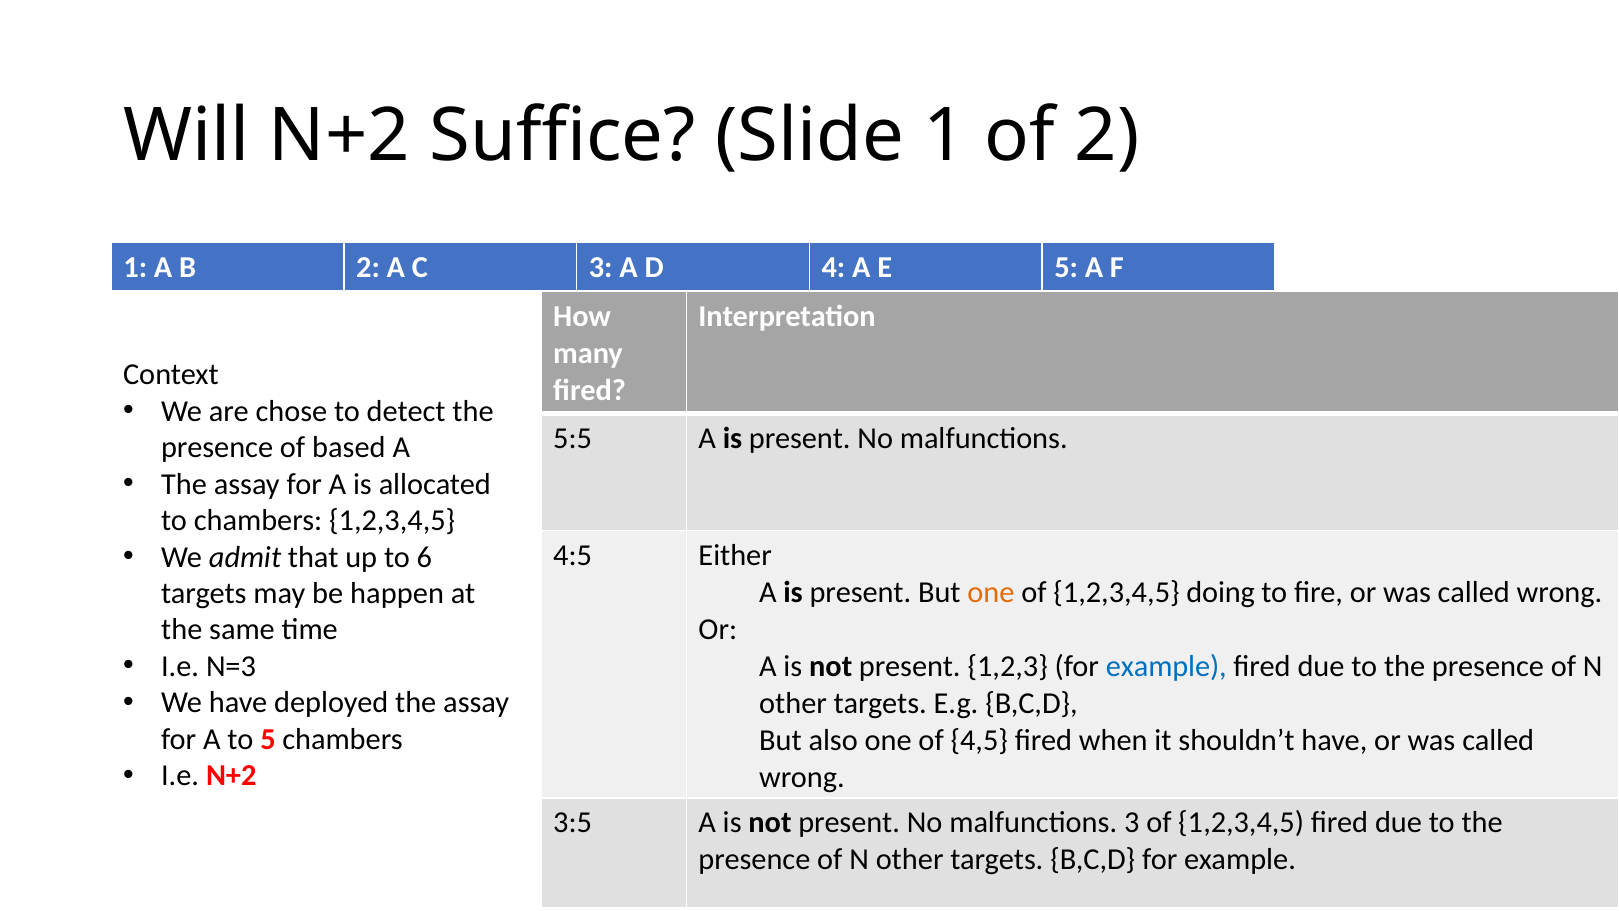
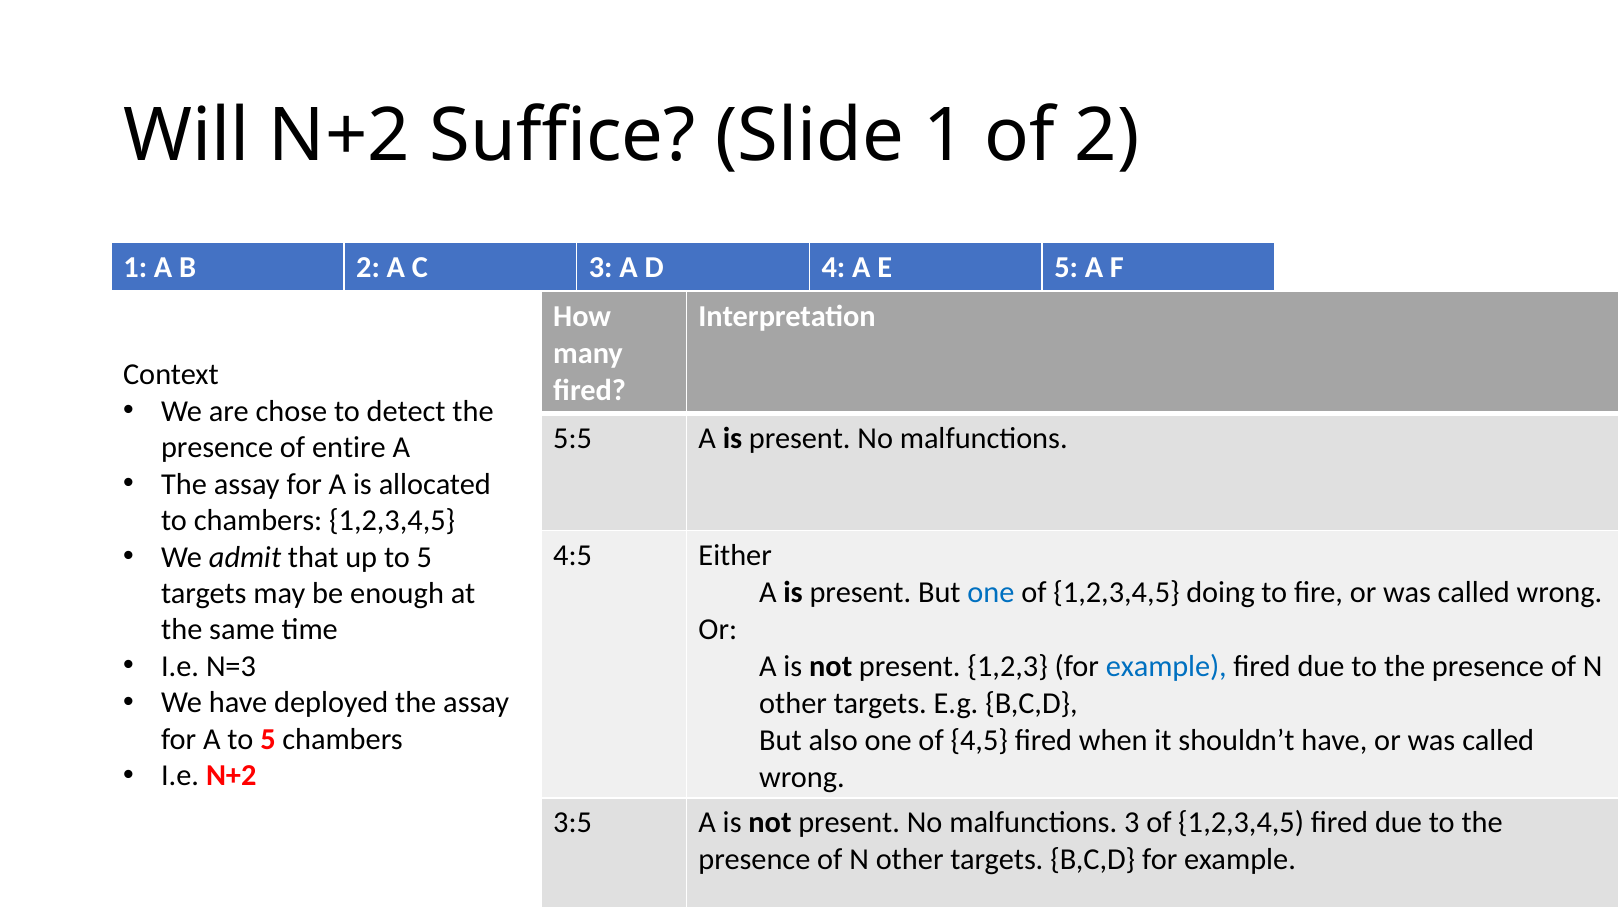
based: based -> entire
up to 6: 6 -> 5
one at (991, 592) colour: orange -> blue
happen: happen -> enough
